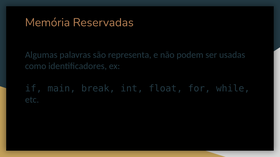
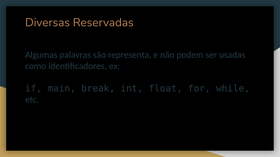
Memória: Memória -> Diversas
